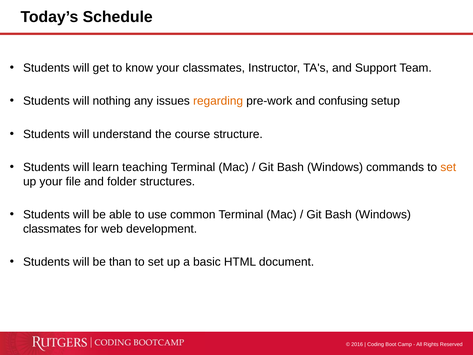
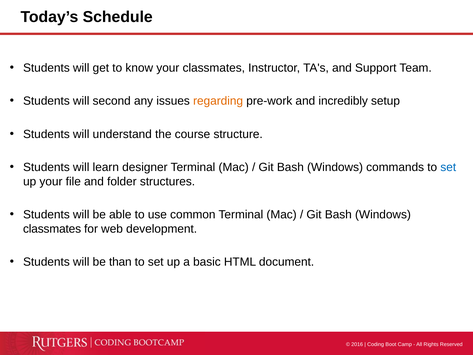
nothing: nothing -> second
confusing: confusing -> incredibly
teaching: teaching -> designer
set at (448, 167) colour: orange -> blue
